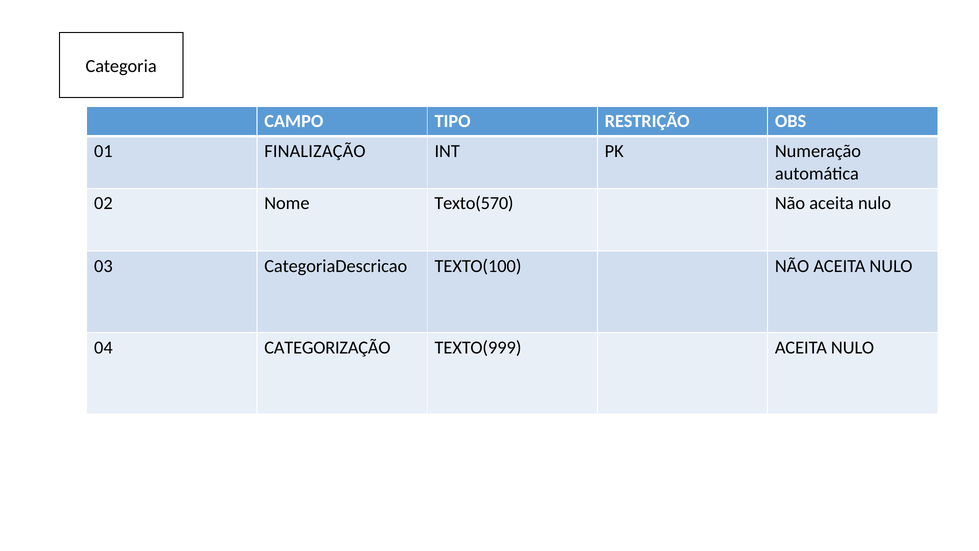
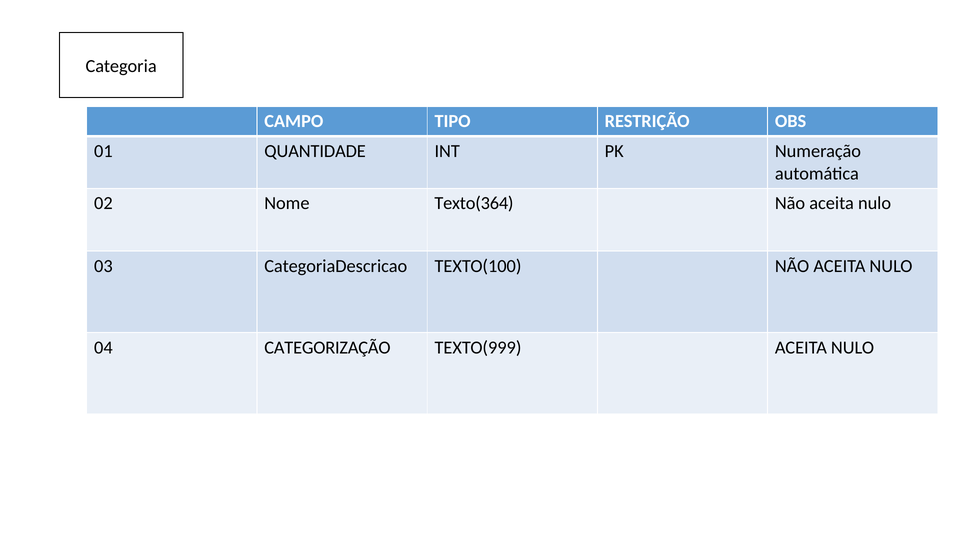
FINALIZAÇÃO: FINALIZAÇÃO -> QUANTIDADE
Texto(570: Texto(570 -> Texto(364
